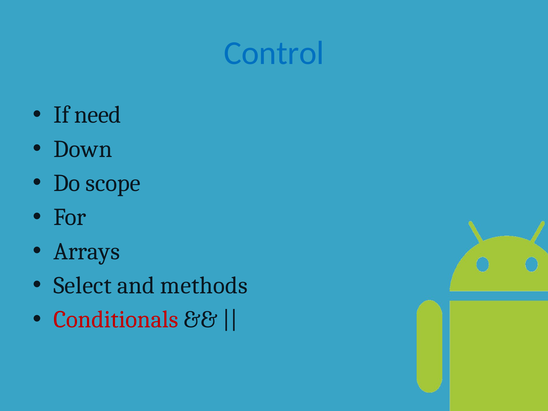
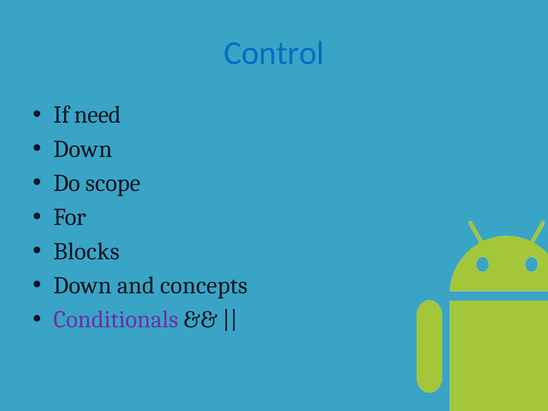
Arrays: Arrays -> Blocks
Select at (83, 286): Select -> Down
methods: methods -> concepts
Conditionals colour: red -> purple
